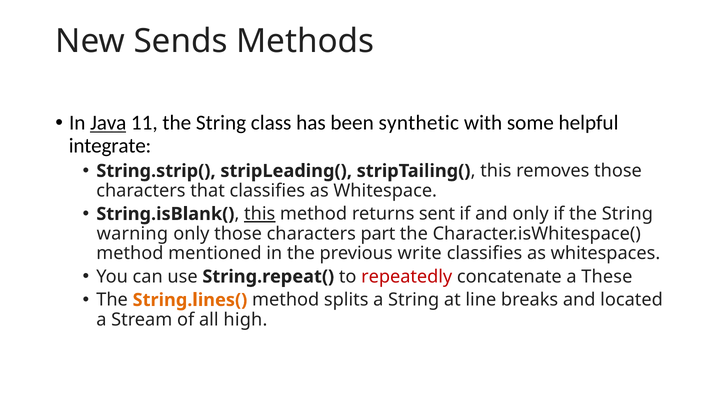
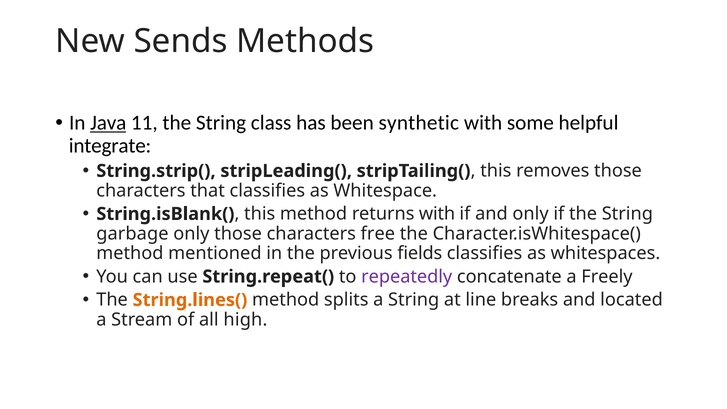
this at (260, 214) underline: present -> none
returns sent: sent -> with
warning: warning -> garbage
part: part -> free
write: write -> fields
repeatedly colour: red -> purple
These: These -> Freely
